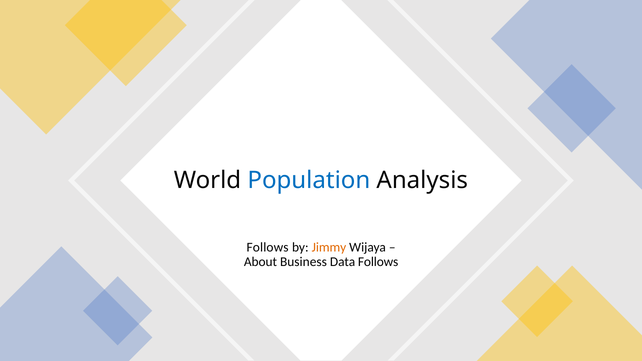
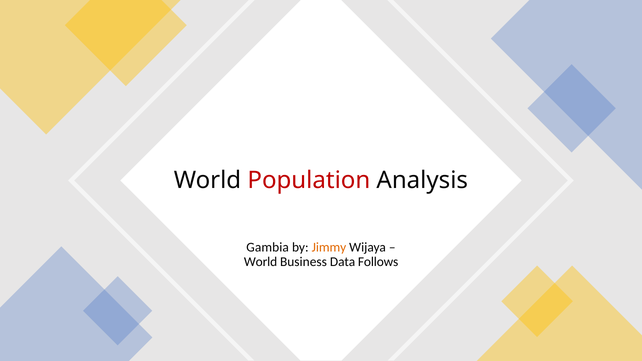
Population colour: blue -> red
Follows at (268, 248): Follows -> Gambia
About at (260, 262): About -> World
